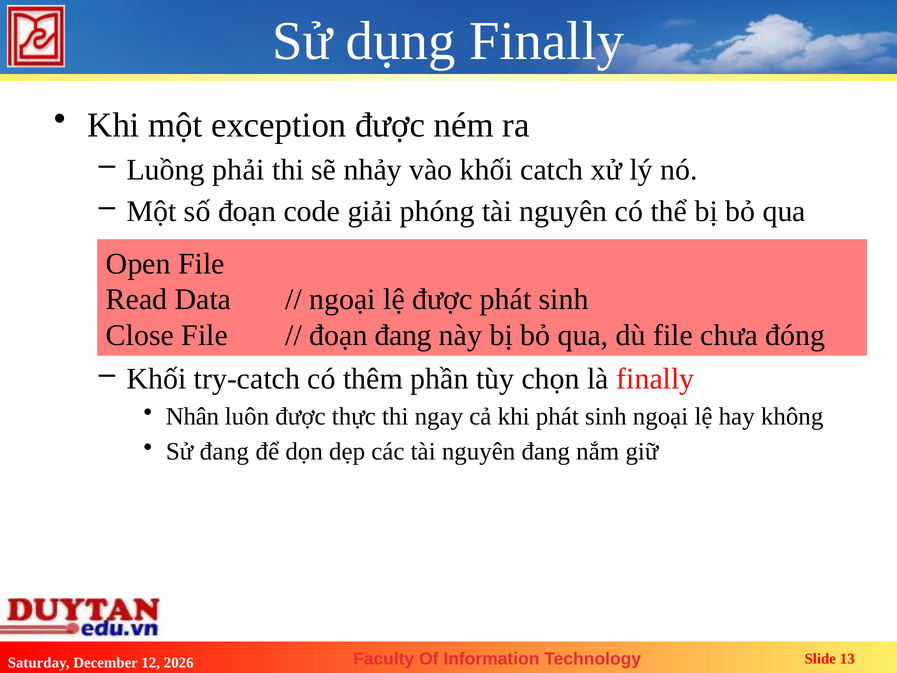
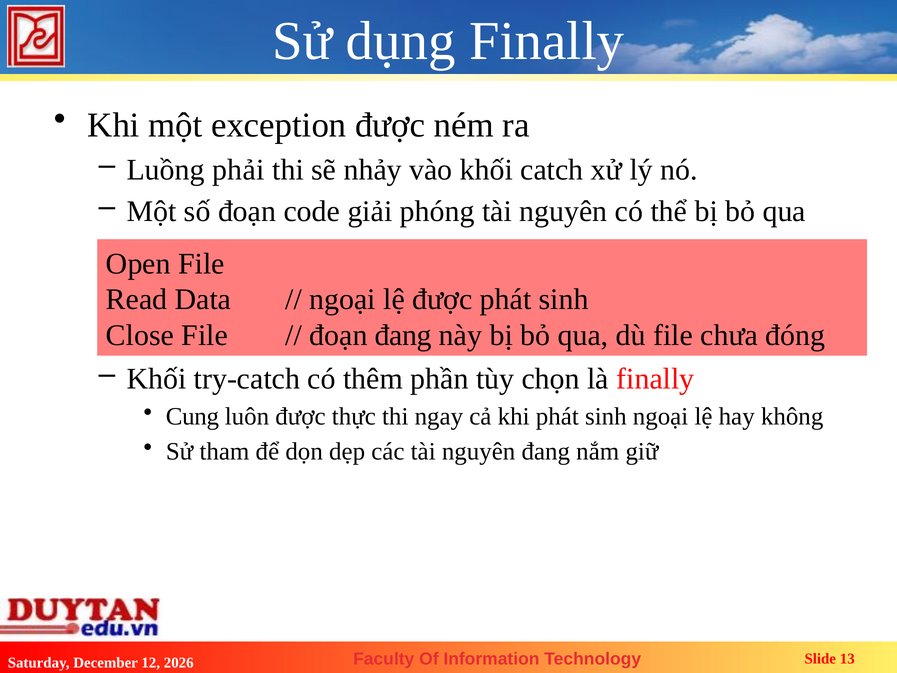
Nhân: Nhân -> Cung
Sử đang: đang -> tham
